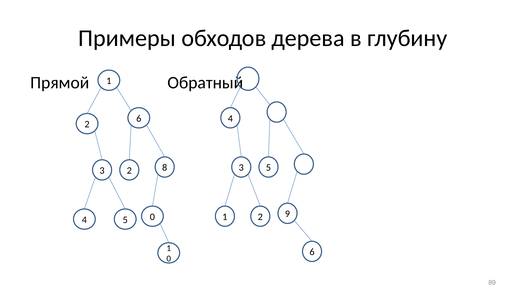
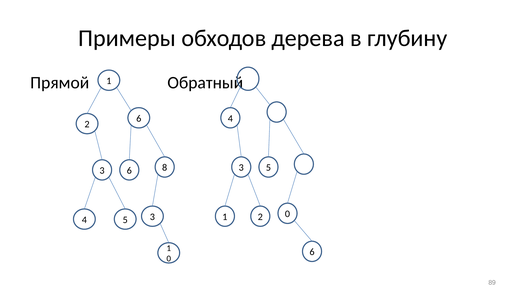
3 2: 2 -> 6
9 at (287, 214): 9 -> 0
0 at (152, 217): 0 -> 3
